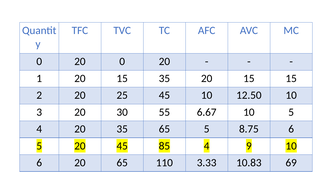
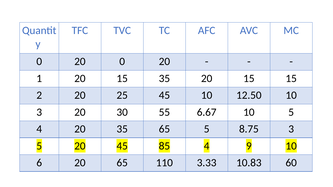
8.75 6: 6 -> 3
69: 69 -> 60
